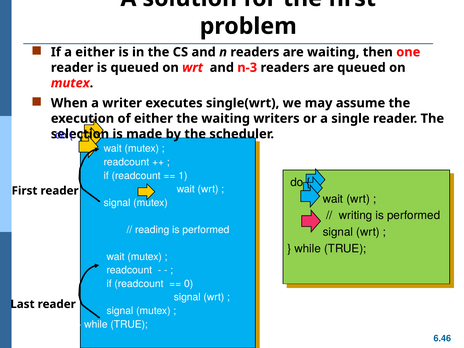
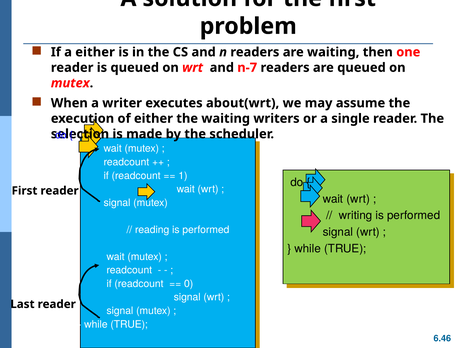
n-3: n-3 -> n-7
single(wrt: single(wrt -> about(wrt
